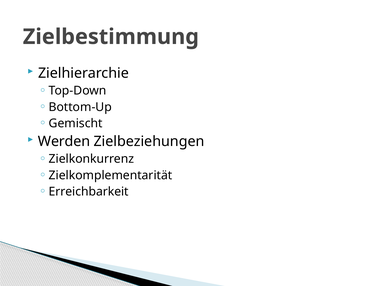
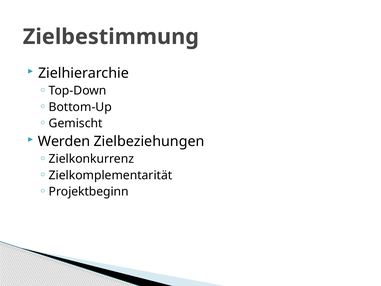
Erreichbarkeit: Erreichbarkeit -> Projektbeginn
